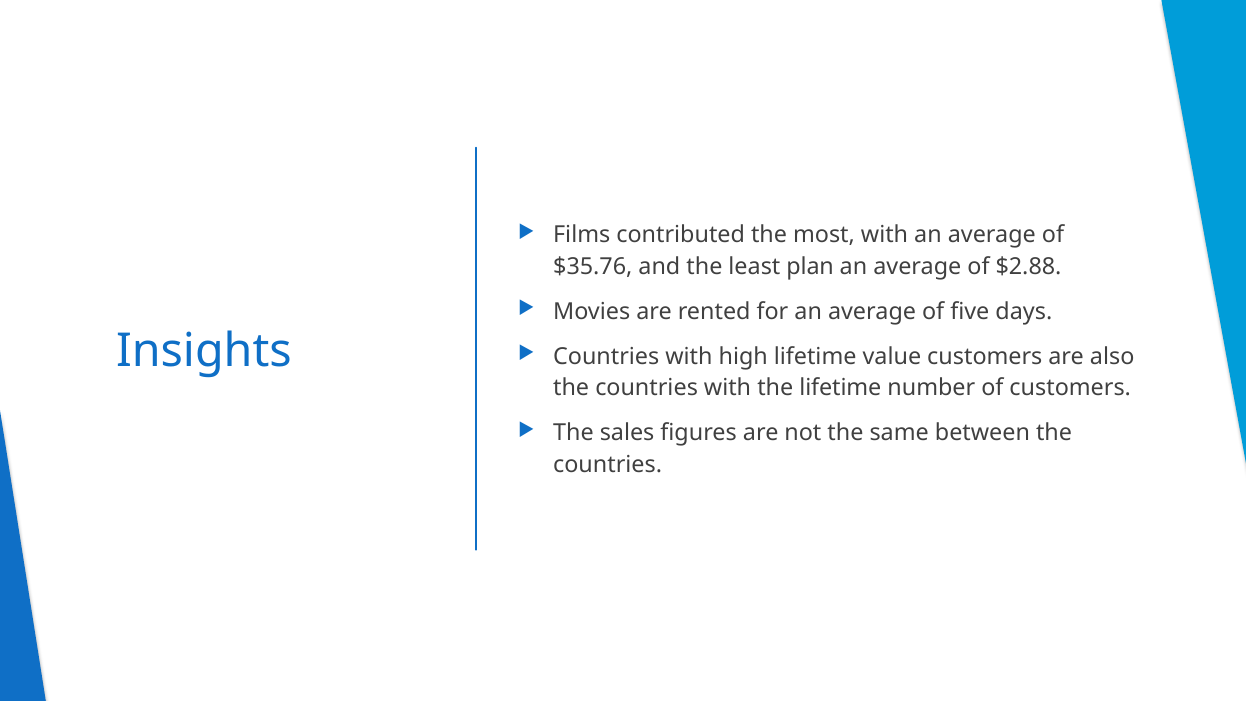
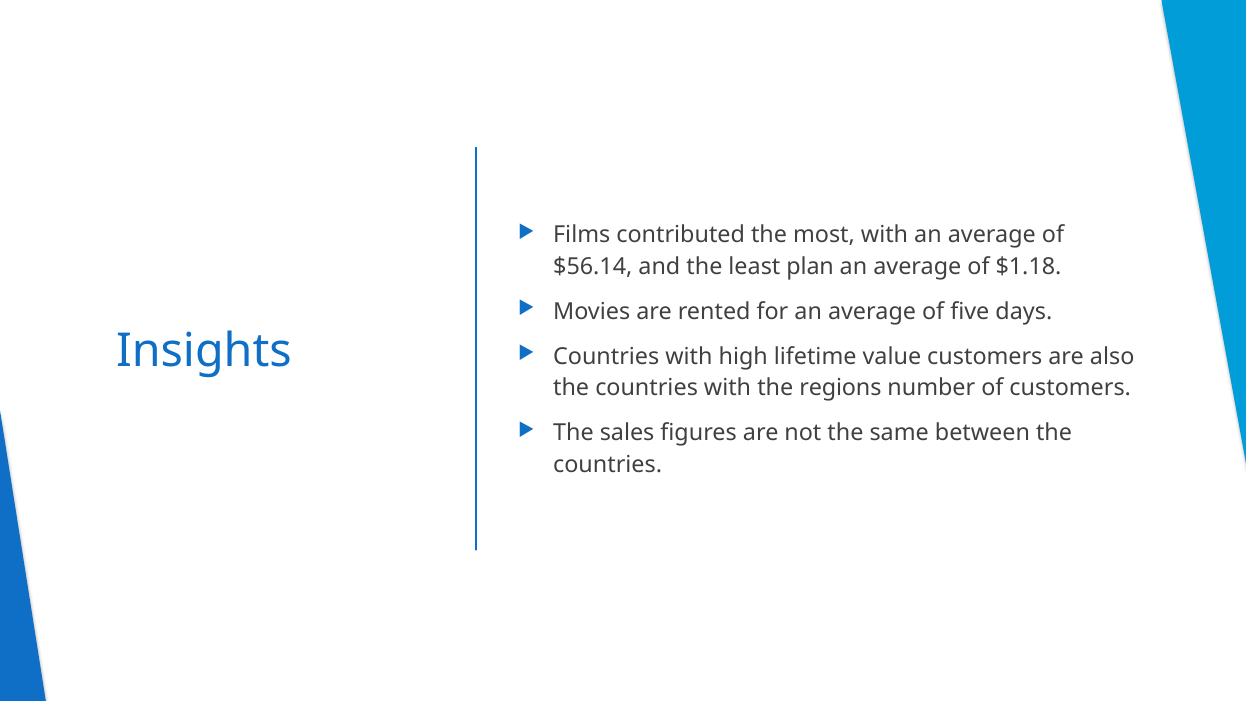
$35.76: $35.76 -> $56.14
$2.88: $2.88 -> $1.18
the lifetime: lifetime -> regions
